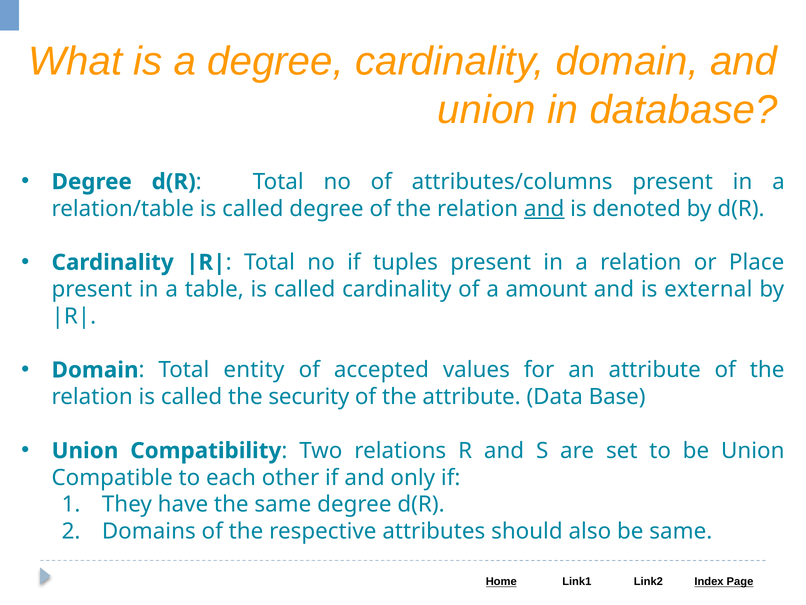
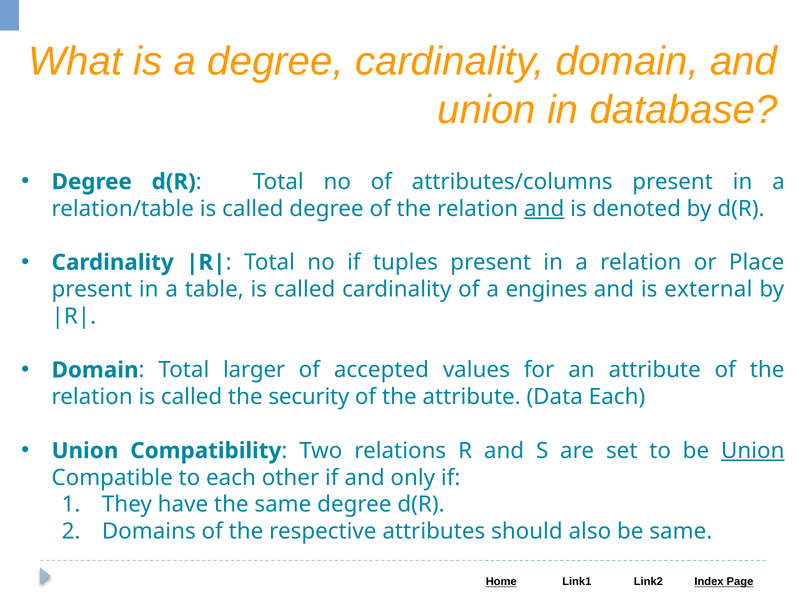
amount: amount -> engines
entity: entity -> larger
Data Base: Base -> Each
Union at (753, 450) underline: none -> present
